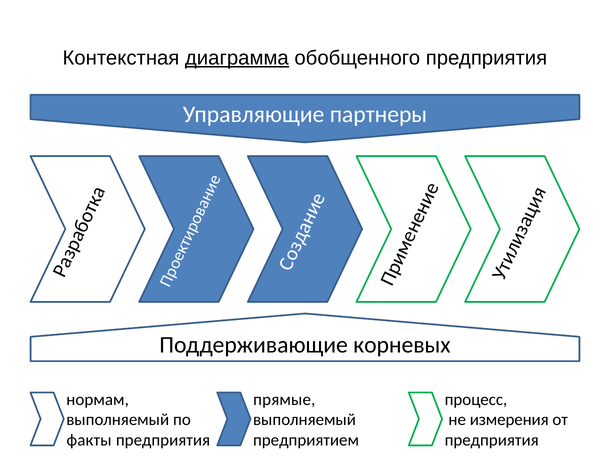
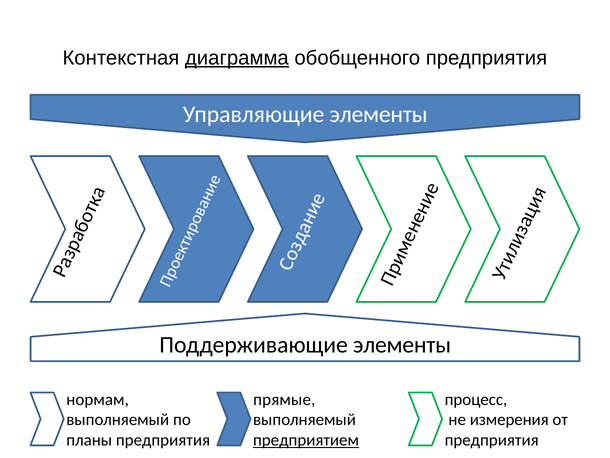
Управляющие партнеры: партнеры -> элементы
Поддерживающие корневых: корневых -> элементы
факты: факты -> планы
предприятием underline: none -> present
